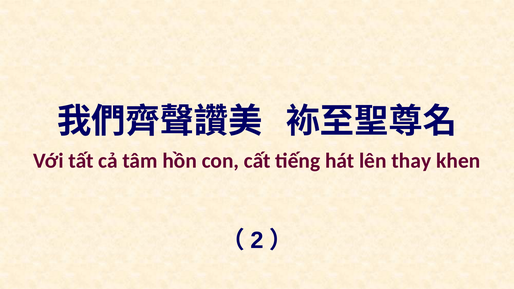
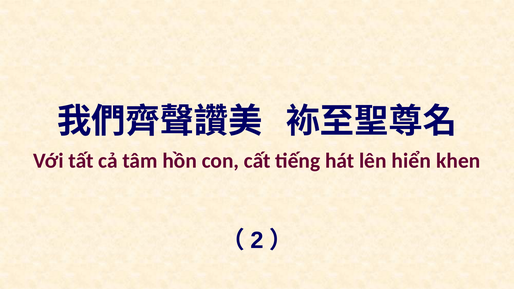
thay: thay -> hiển
